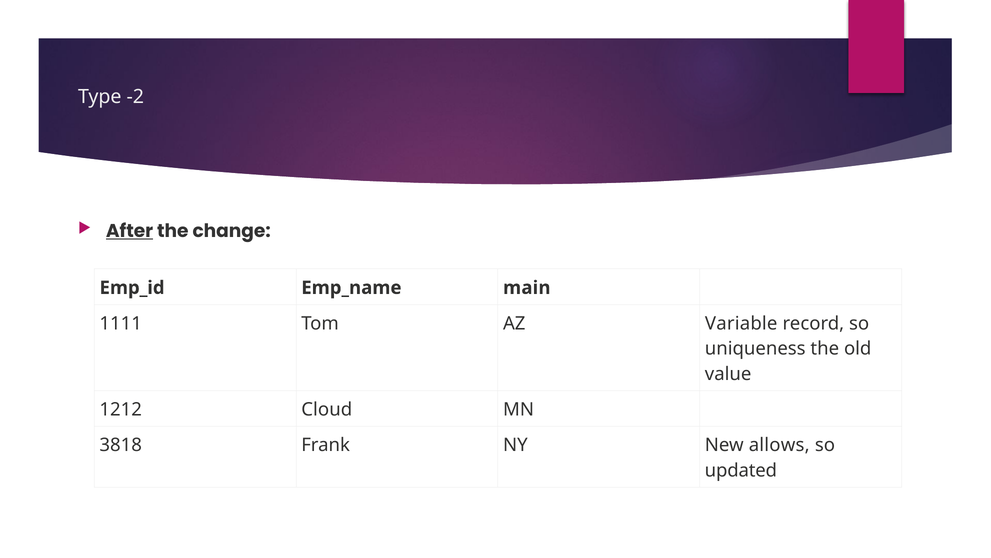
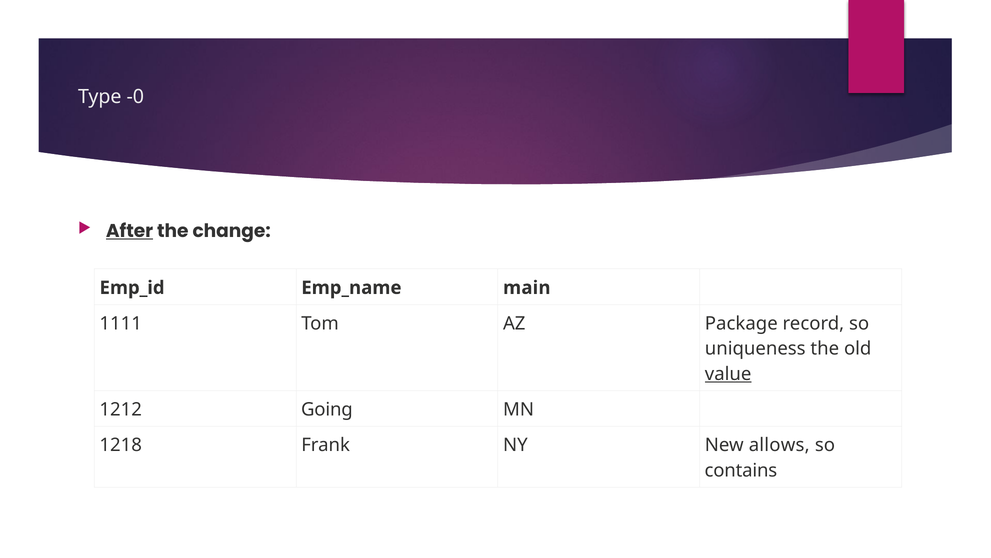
-2: -2 -> -0
Variable: Variable -> Package
value underline: none -> present
Cloud: Cloud -> Going
3818: 3818 -> 1218
updated: updated -> contains
